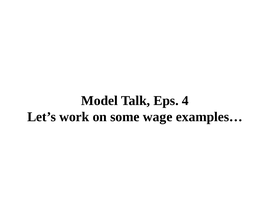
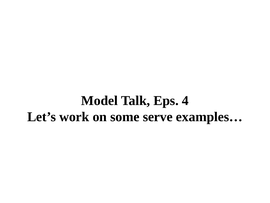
wage: wage -> serve
